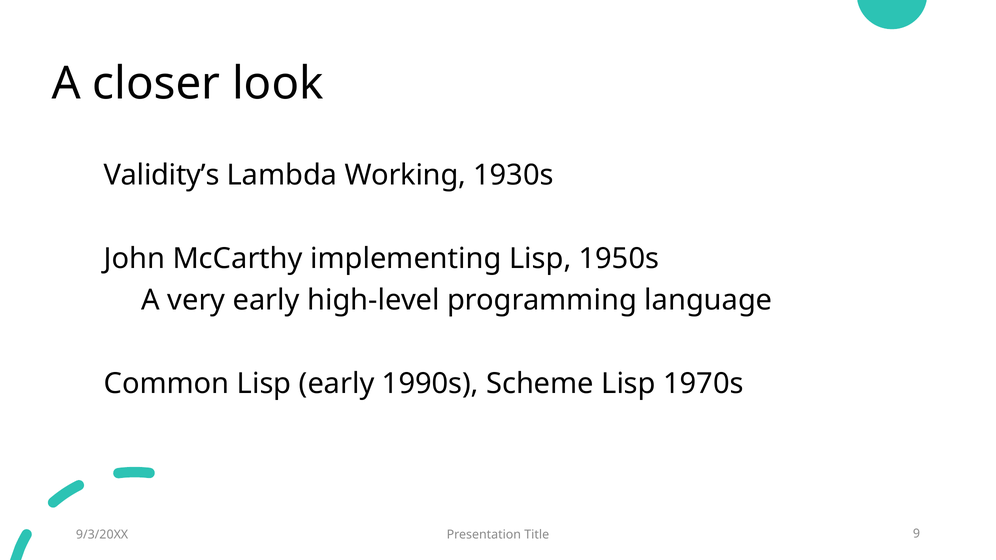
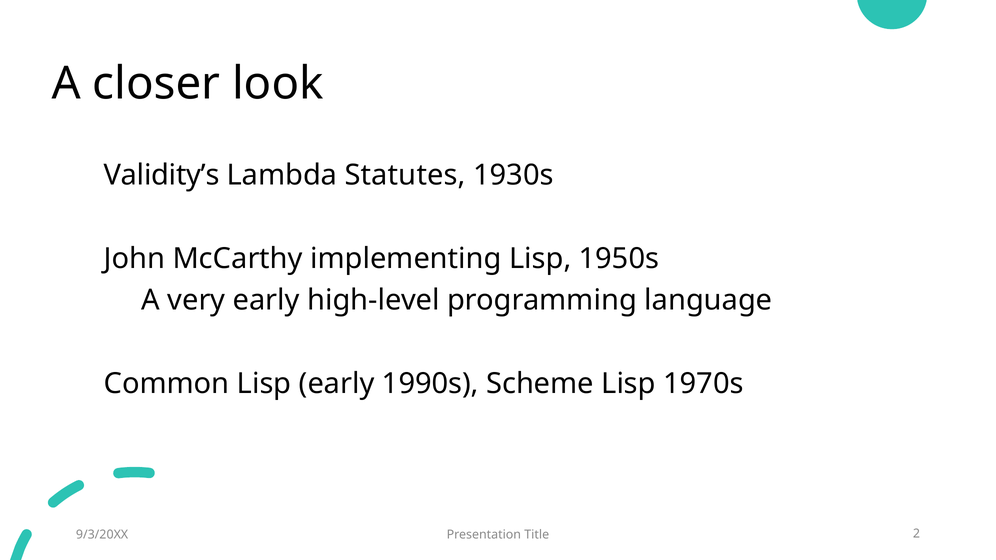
Working: Working -> Statutes
9: 9 -> 2
